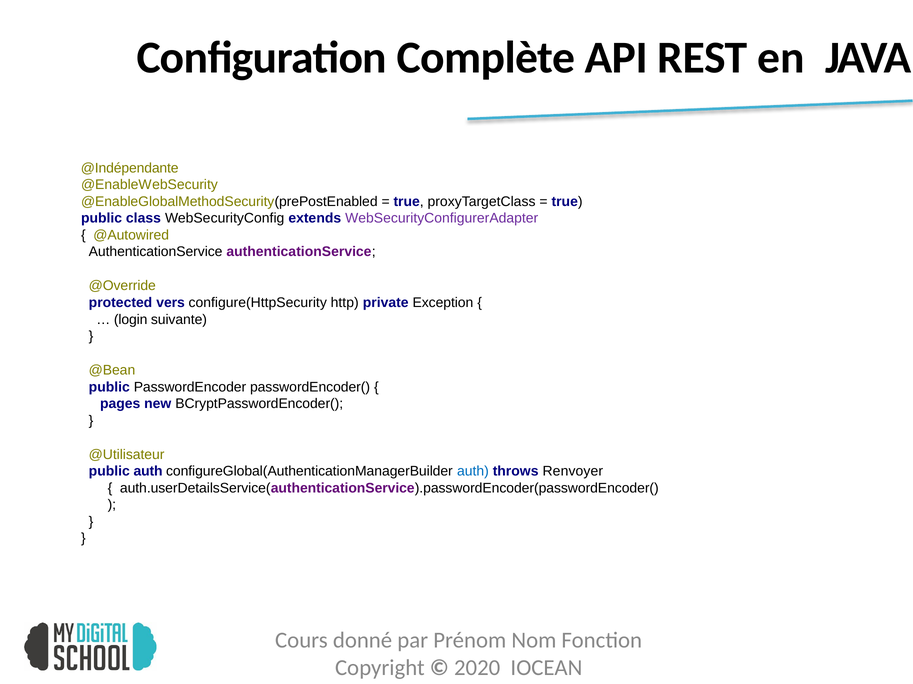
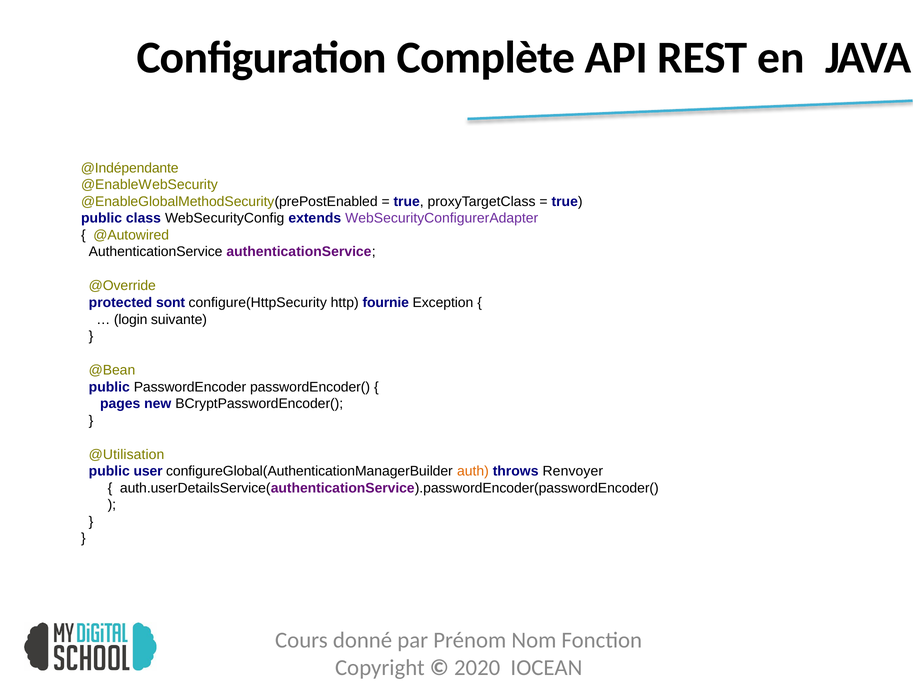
vers: vers -> sont
private: private -> fournie
@Utilisateur: @Utilisateur -> @Utilisation
public auth: auth -> user
auth at (473, 472) colour: blue -> orange
